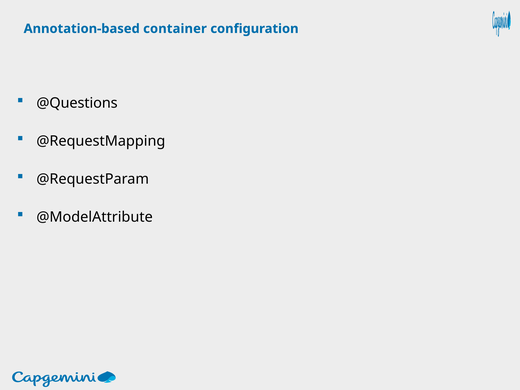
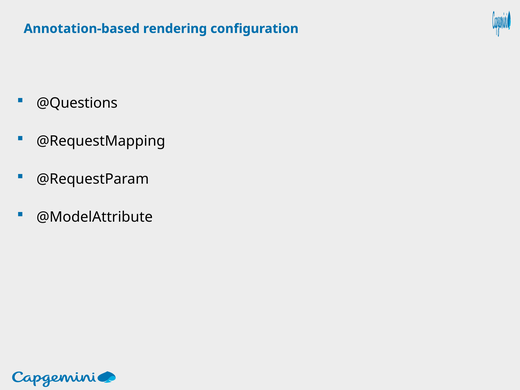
container: container -> rendering
